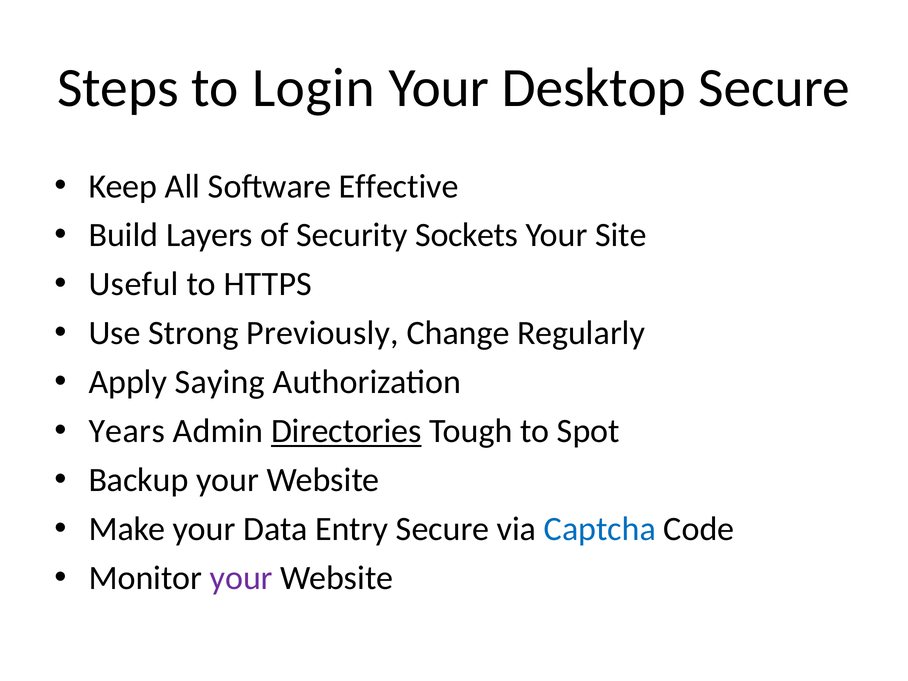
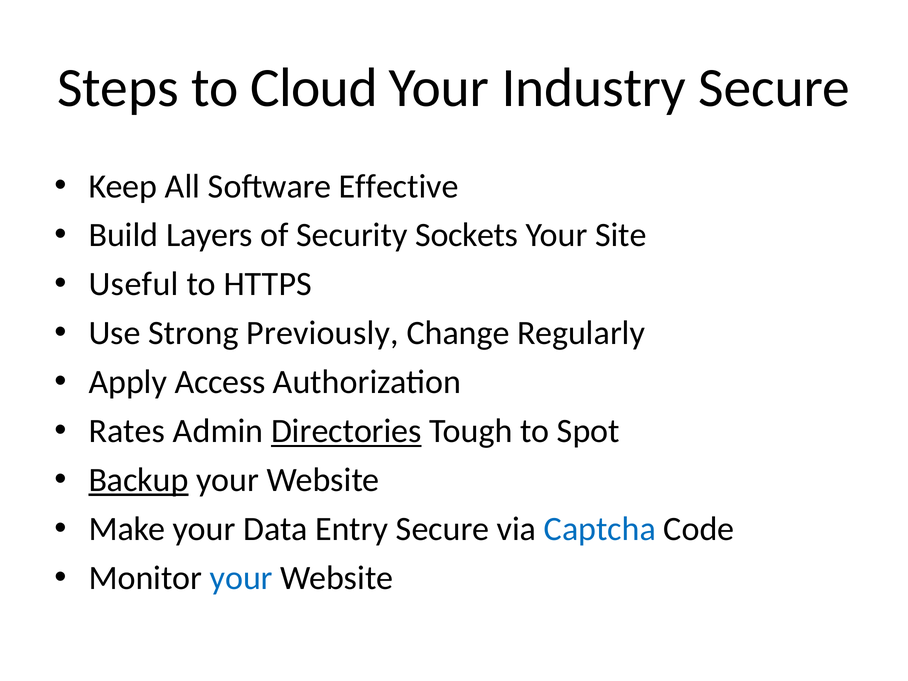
Login: Login -> Cloud
Desktop: Desktop -> Industry
Saying: Saying -> Access
Years: Years -> Rates
Backup underline: none -> present
your at (241, 578) colour: purple -> blue
